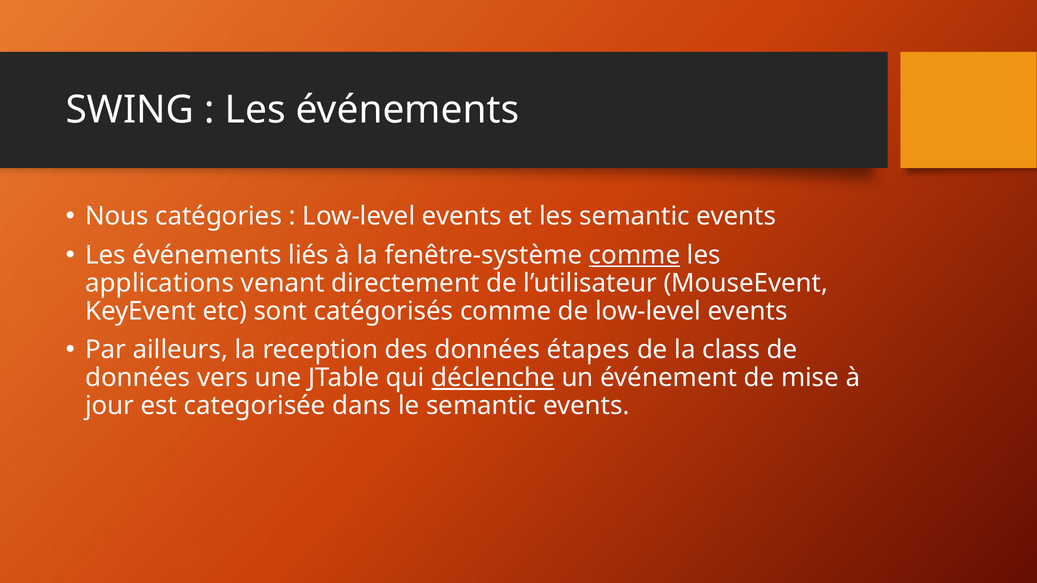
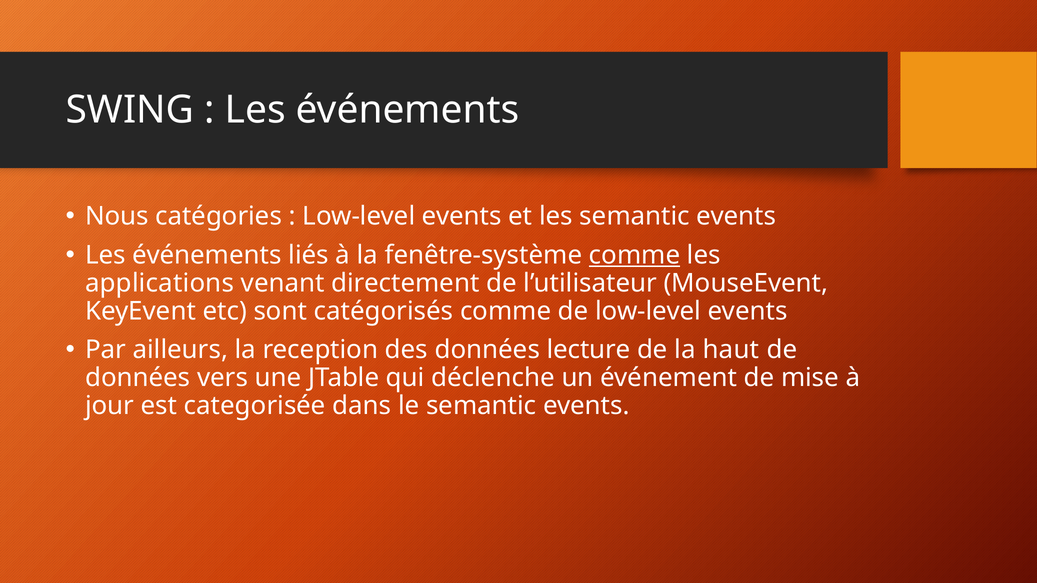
étapes: étapes -> lecture
class: class -> haut
déclenche underline: present -> none
